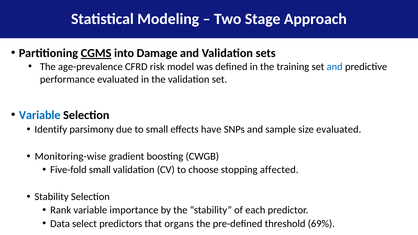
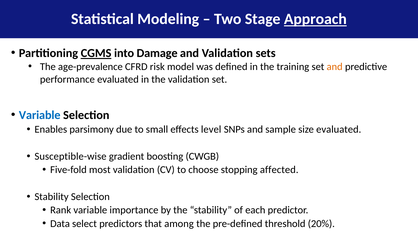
Approach underline: none -> present
and at (335, 67) colour: blue -> orange
Identify: Identify -> Enables
have: have -> level
Monitoring-wise: Monitoring-wise -> Susceptible-wise
Five-fold small: small -> most
organs: organs -> among
69%: 69% -> 20%
